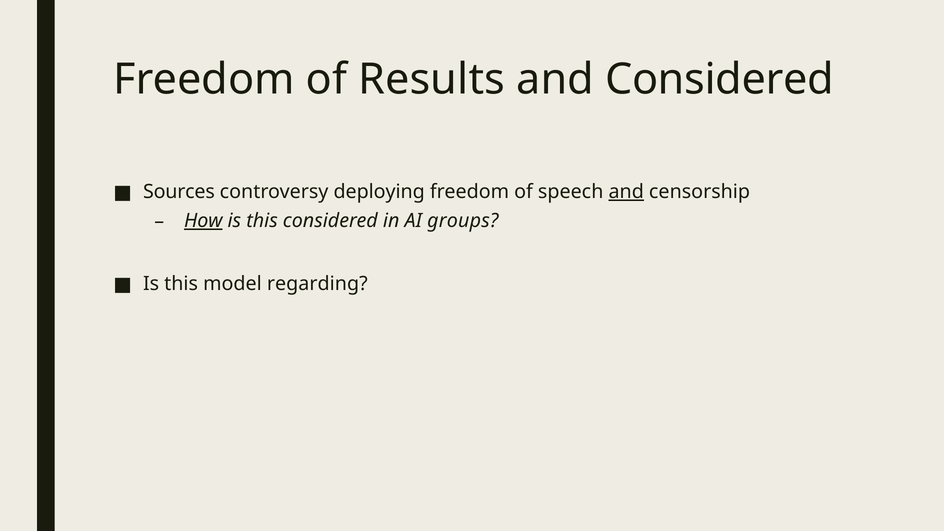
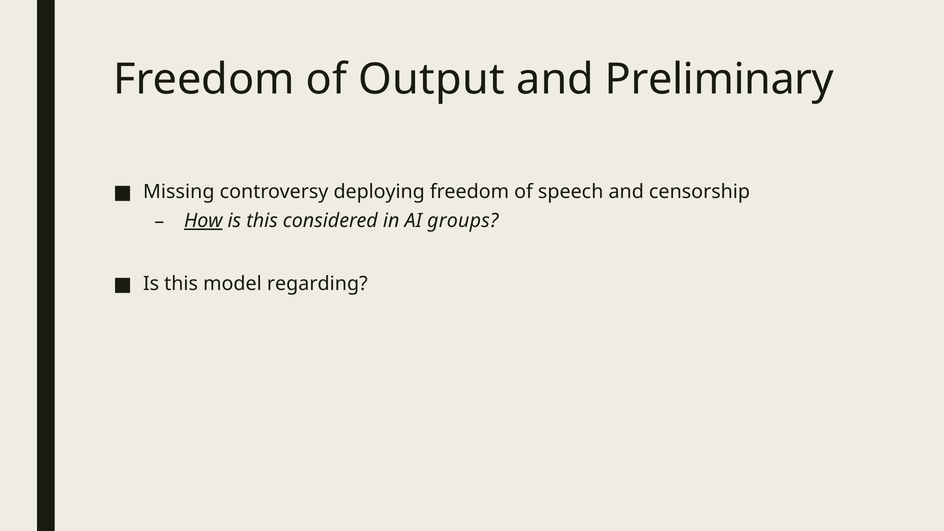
Results: Results -> Output
and Considered: Considered -> Preliminary
Sources: Sources -> Missing
and at (626, 192) underline: present -> none
